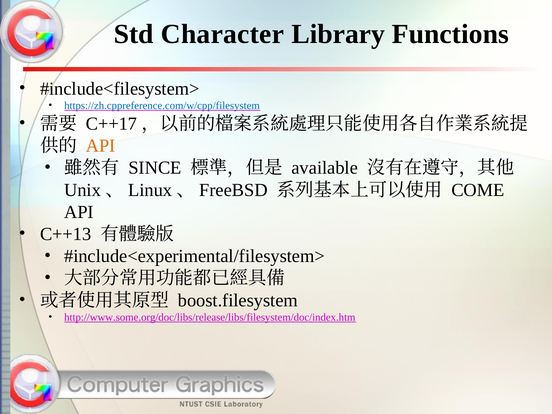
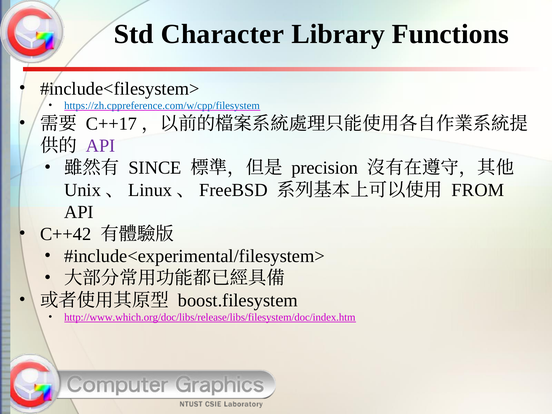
API at (101, 146) colour: orange -> purple
available: available -> precision
COME: COME -> FROM
C++13: C++13 -> C++42
http://www.some.org/doc/libs/release/libs/filesystem/doc/index.htm: http://www.some.org/doc/libs/release/libs/filesystem/doc/index.htm -> http://www.which.org/doc/libs/release/libs/filesystem/doc/index.htm
